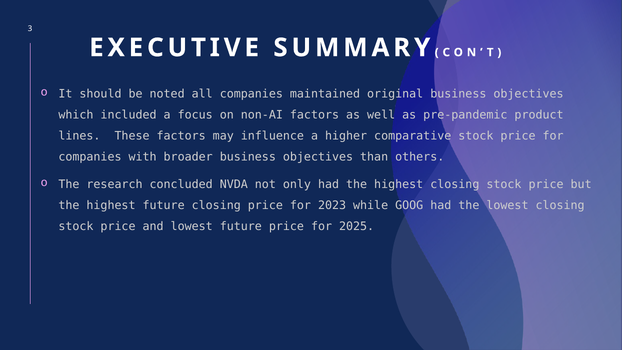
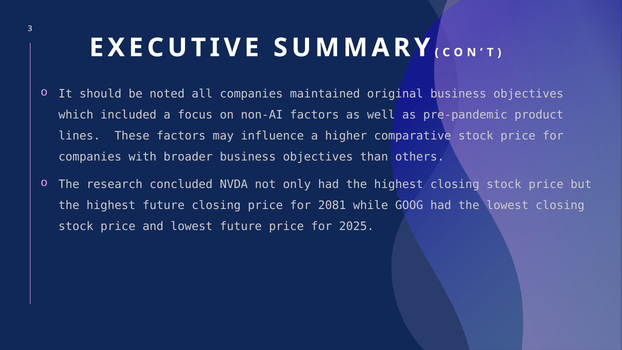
2023: 2023 -> 2081
